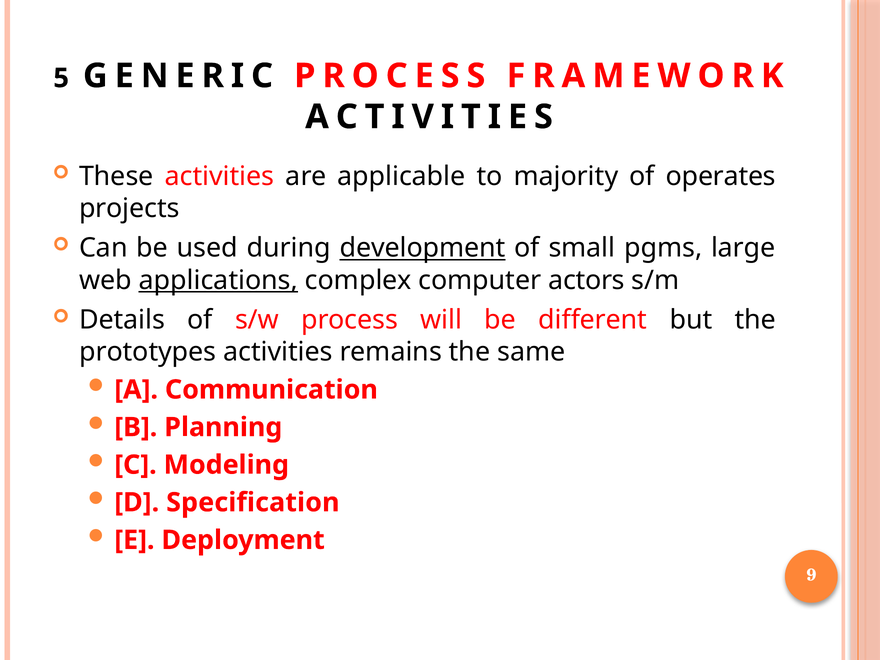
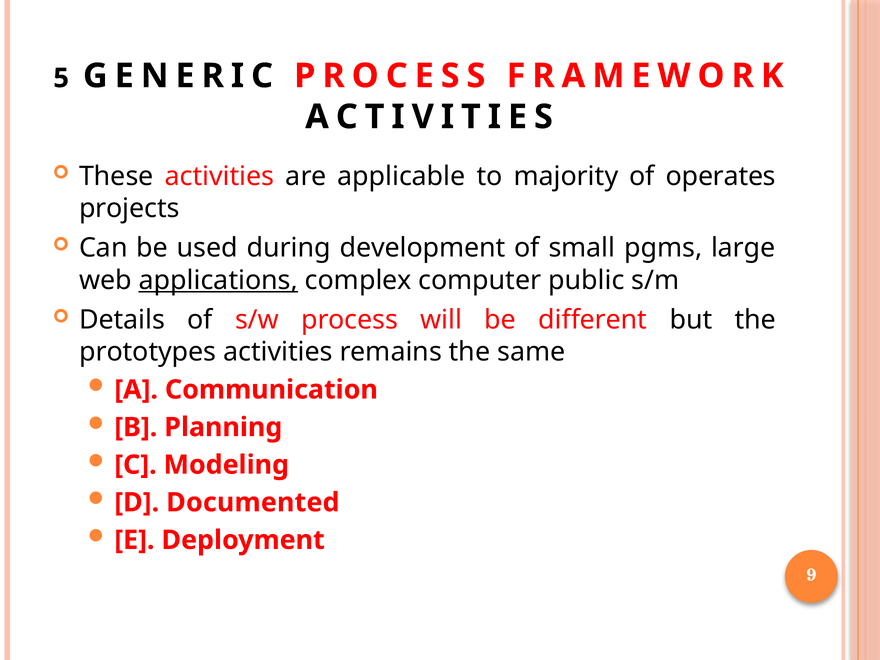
development underline: present -> none
actors: actors -> public
Specification: Specification -> Documented
